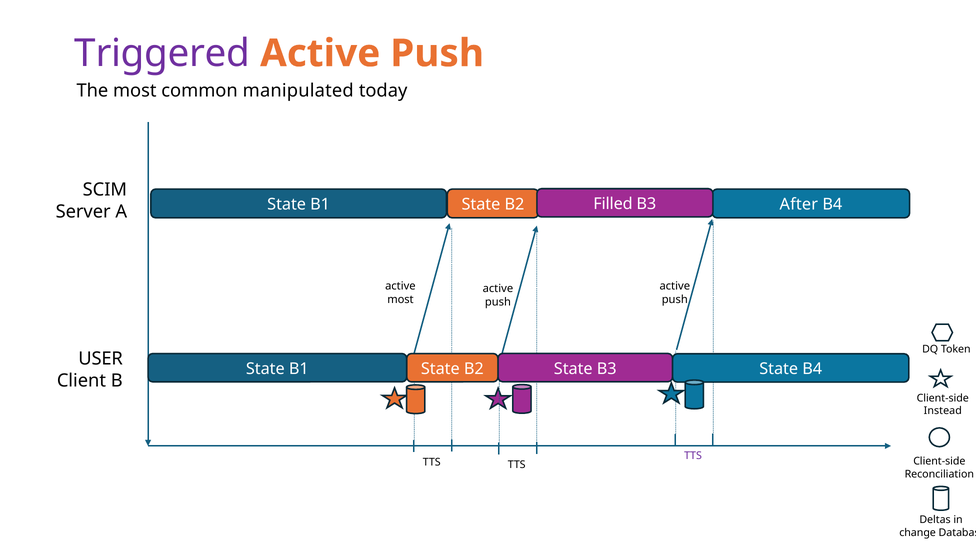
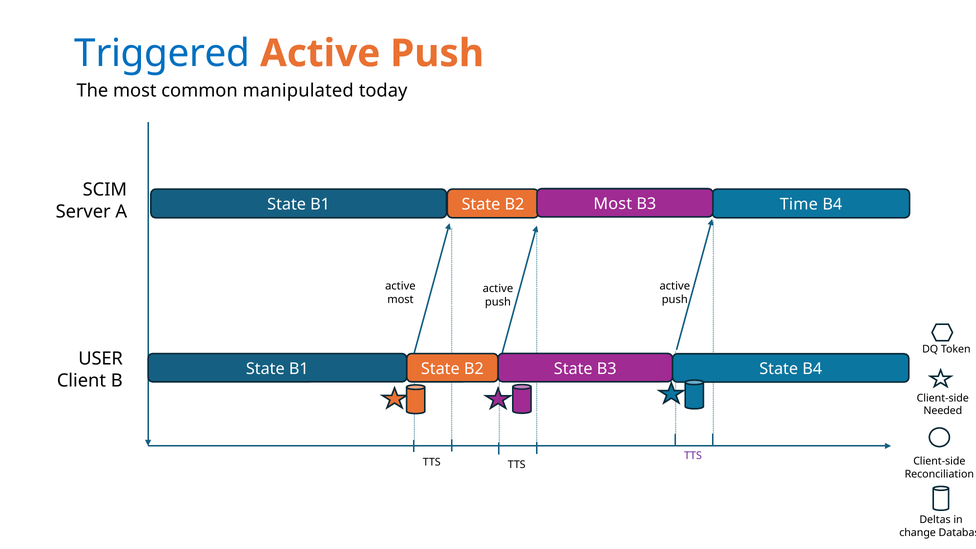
Triggered colour: purple -> blue
Filled at (613, 204): Filled -> Most
After: After -> Time
Instead: Instead -> Needed
